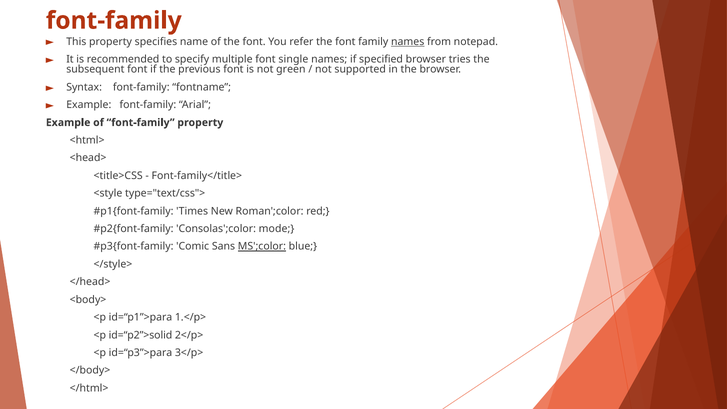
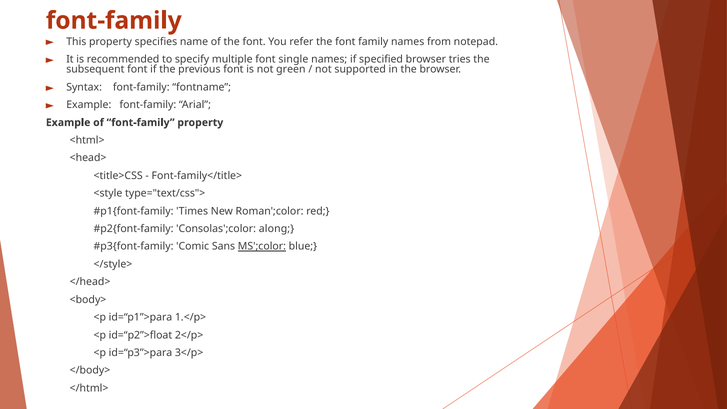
names at (408, 42) underline: present -> none
mode: mode -> along
id=“p2”>solid: id=“p2”>solid -> id=“p2”>float
